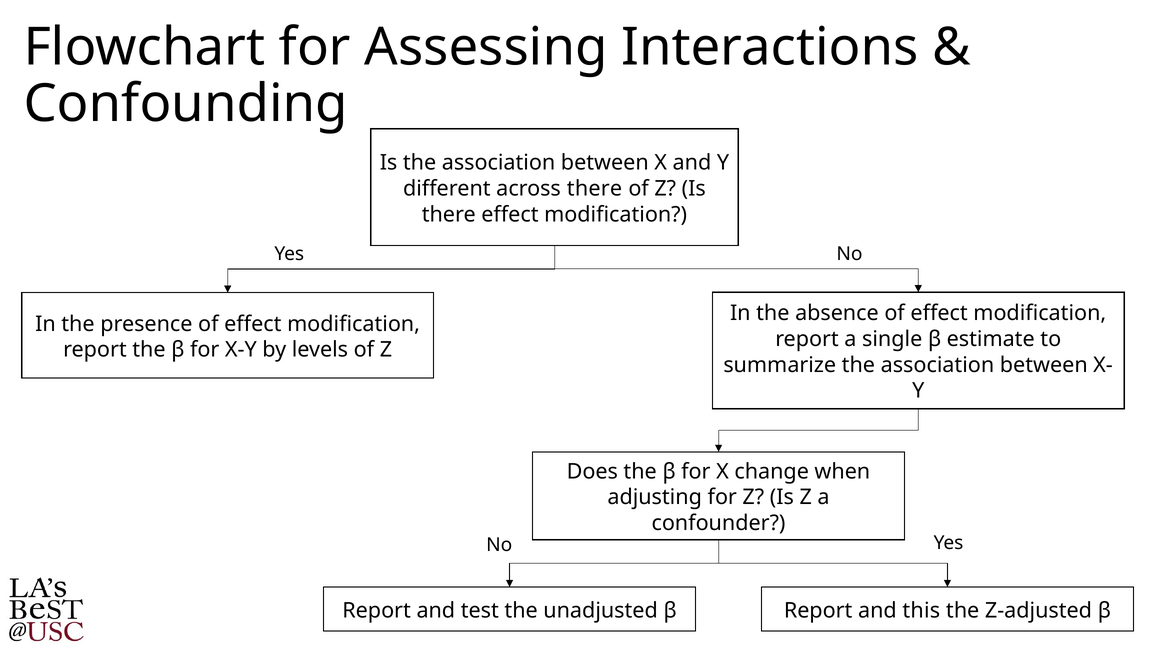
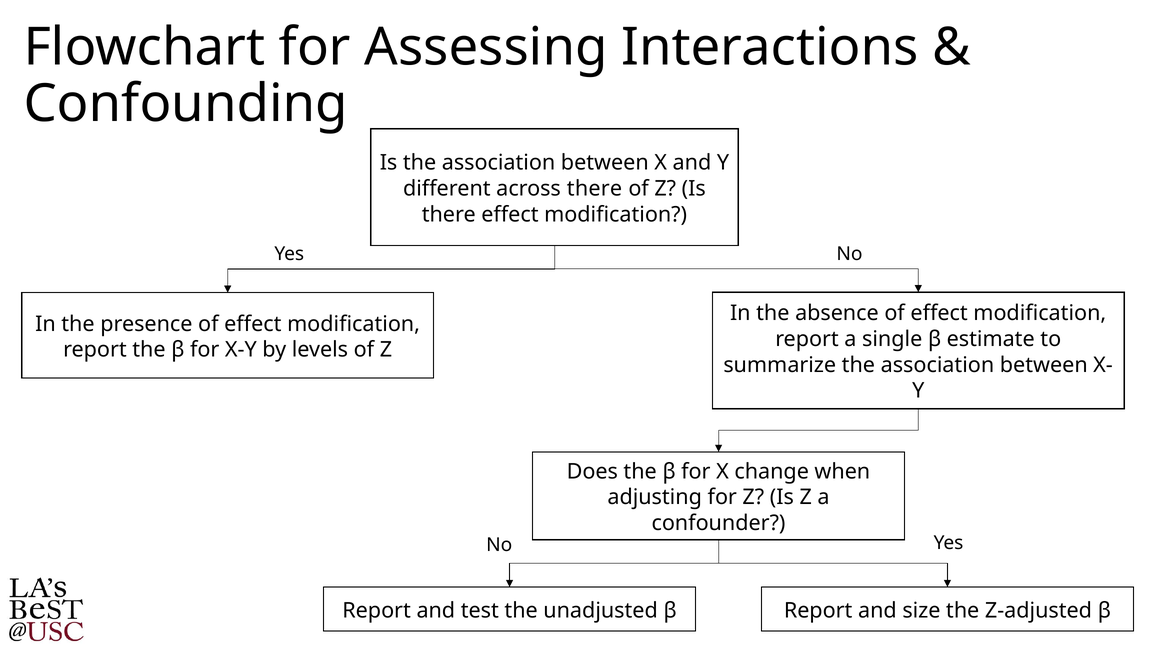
this: this -> size
